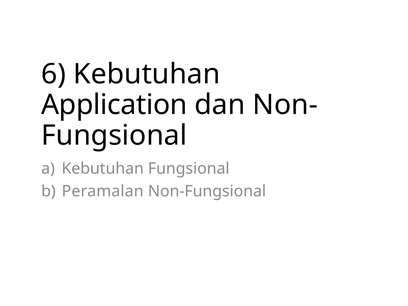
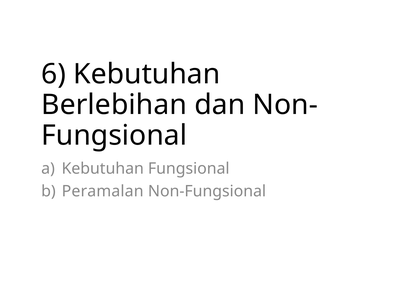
Application: Application -> Berlebihan
